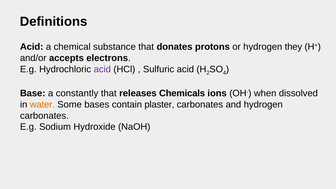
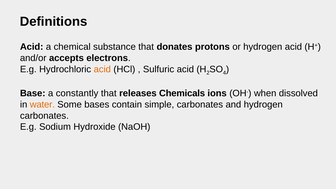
hydrogen they: they -> acid
acid at (102, 69) colour: purple -> orange
plaster: plaster -> simple
